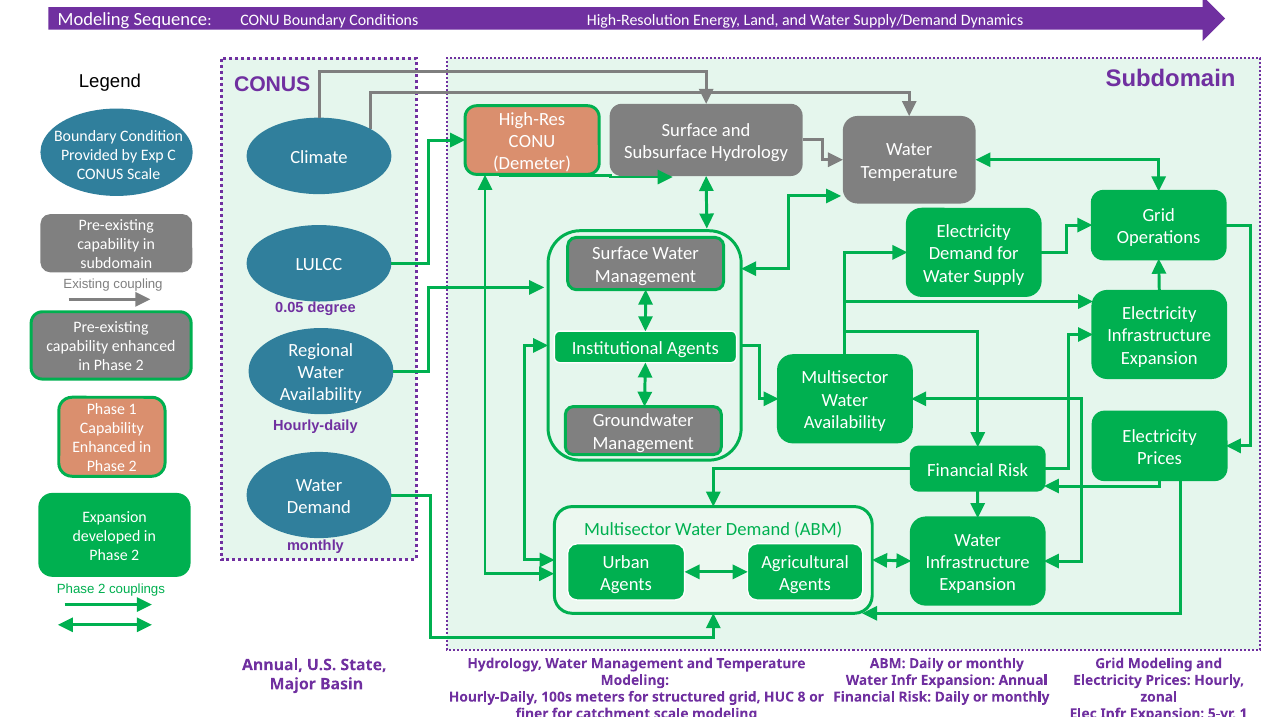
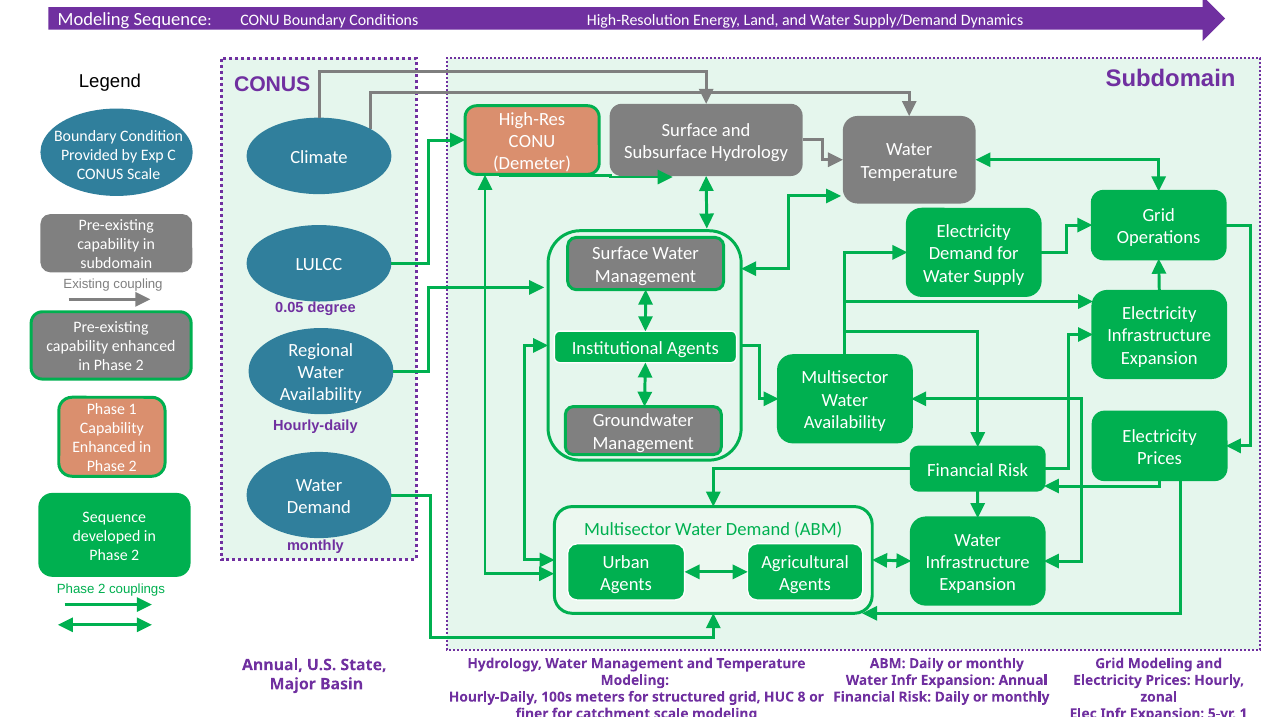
Expansion at (114, 517): Expansion -> Sequence
